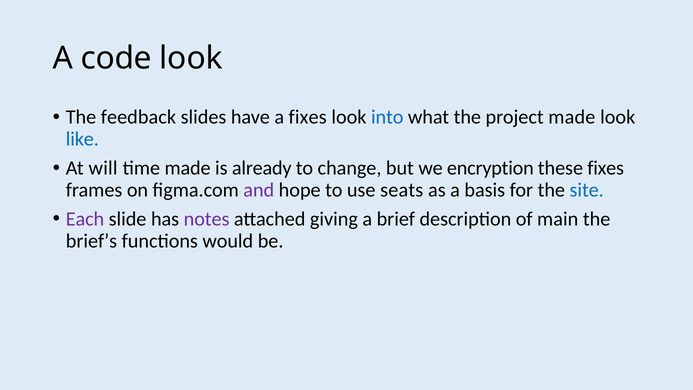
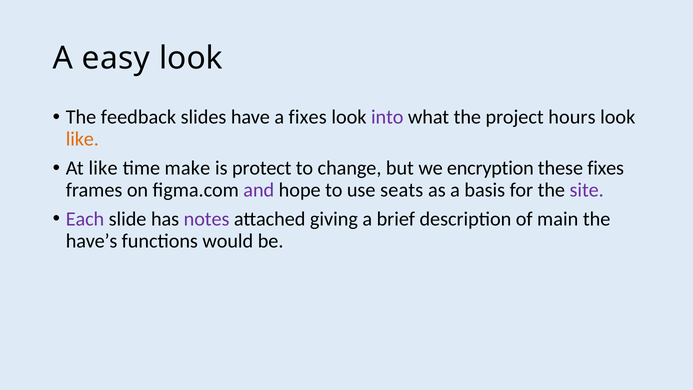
code: code -> easy
into colour: blue -> purple
project made: made -> hours
like at (82, 139) colour: blue -> orange
At will: will -> like
time made: made -> make
already: already -> protect
site colour: blue -> purple
brief’s: brief’s -> have’s
